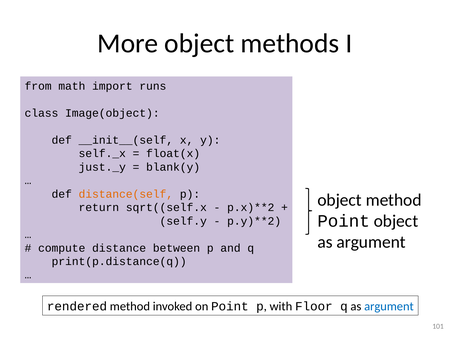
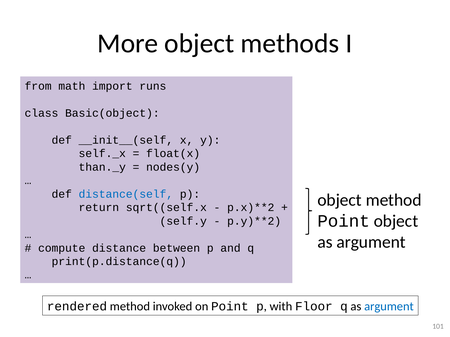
Image(object: Image(object -> Basic(object
just._y: just._y -> than._y
blank(y: blank(y -> nodes(y
distance(self colour: orange -> blue
